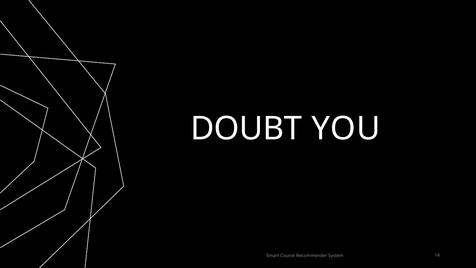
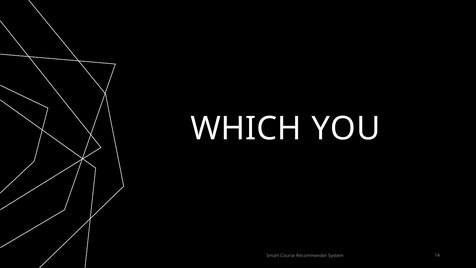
DOUBT: DOUBT -> WHICH
